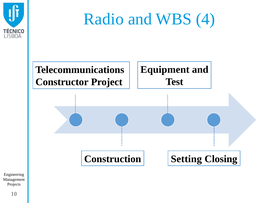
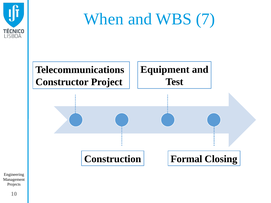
Radio: Radio -> When
4: 4 -> 7
Setting: Setting -> Formal
